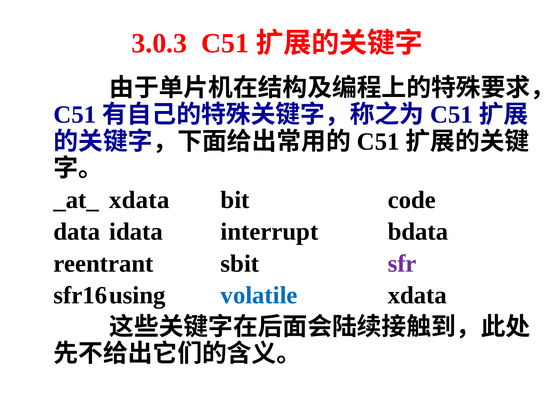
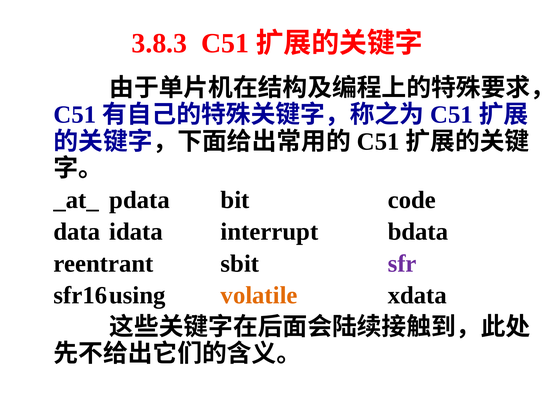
3.0.3: 3.0.3 -> 3.8.3
_at_ xdata: xdata -> pdata
volatile colour: blue -> orange
